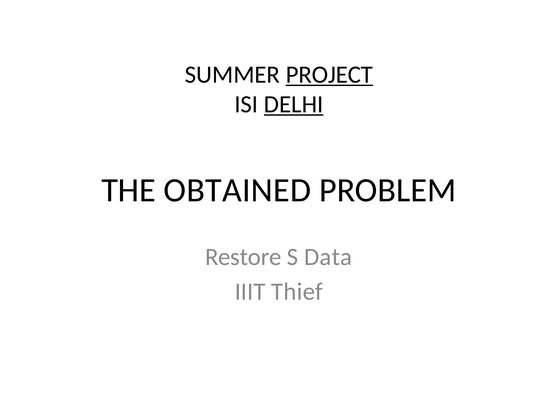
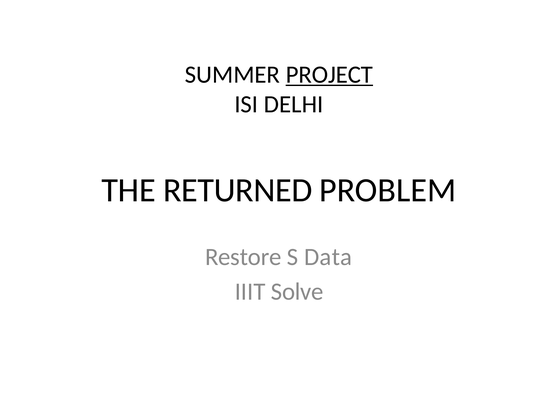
DELHI underline: present -> none
OBTAINED: OBTAINED -> RETURNED
Thief: Thief -> Solve
